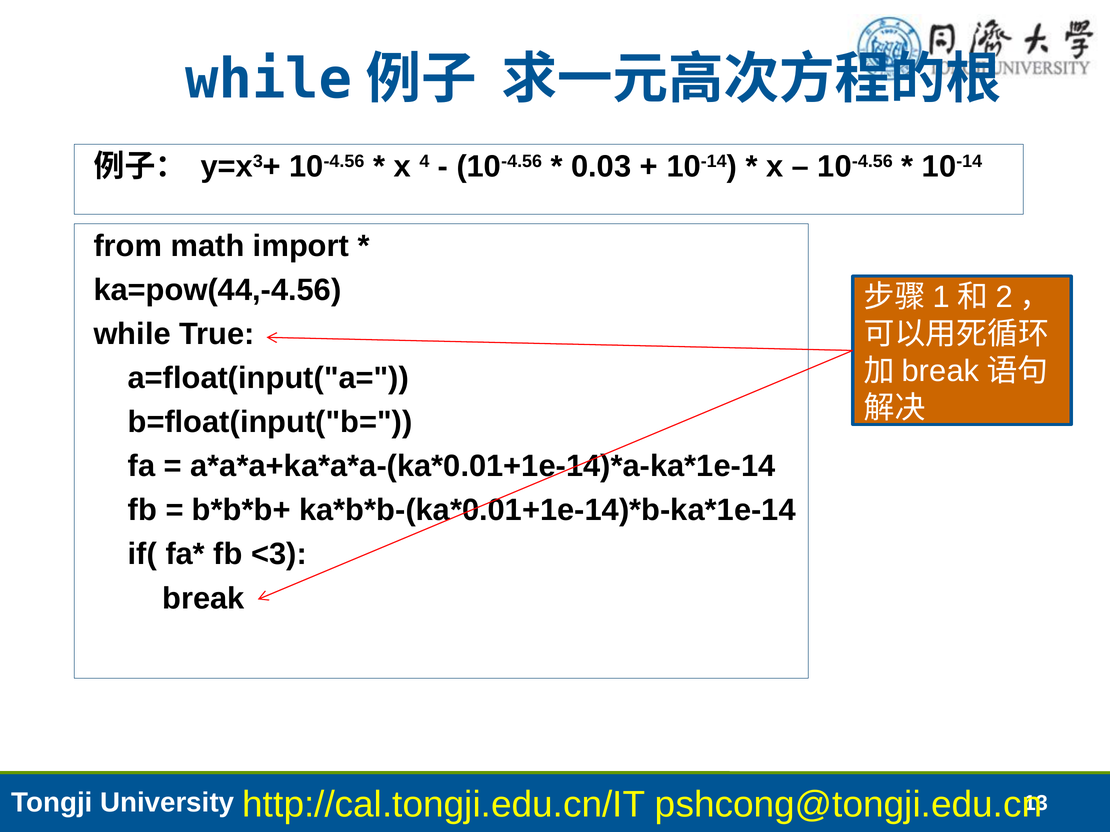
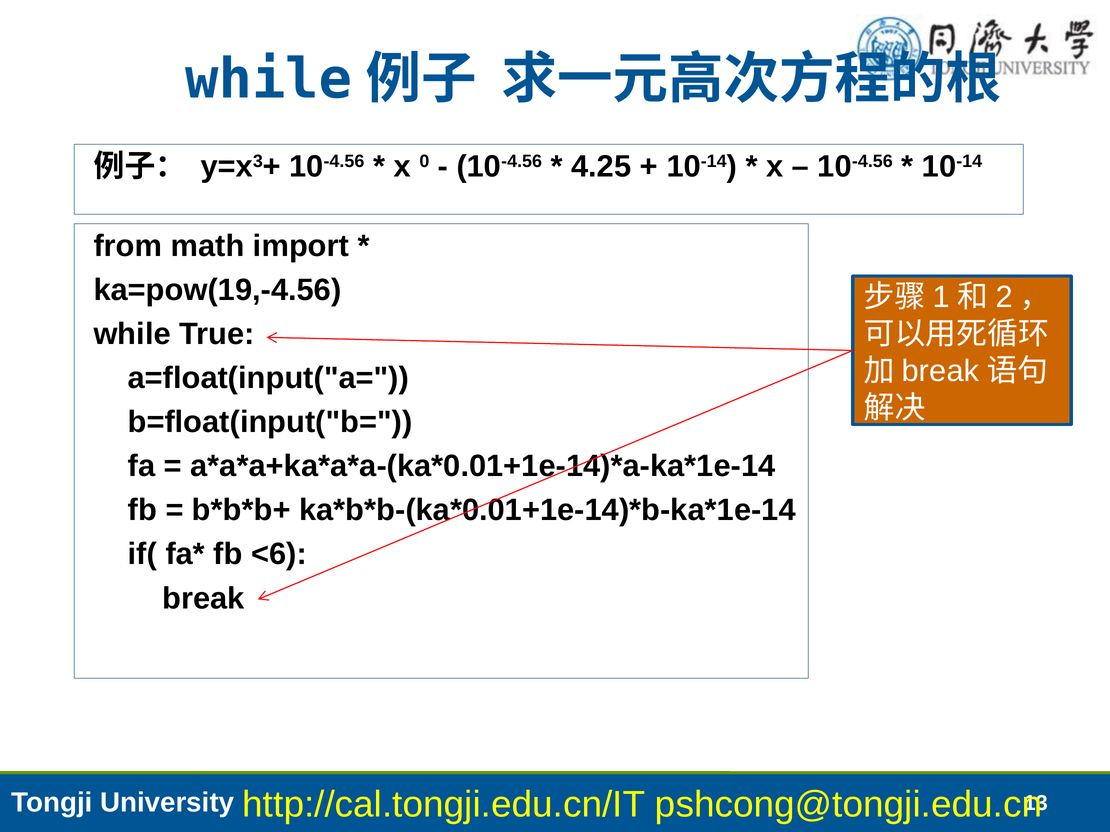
4: 4 -> 0
0.03: 0.03 -> 4.25
ka=pow(44,-4.56: ka=pow(44,-4.56 -> ka=pow(19,-4.56
<3: <3 -> <6
